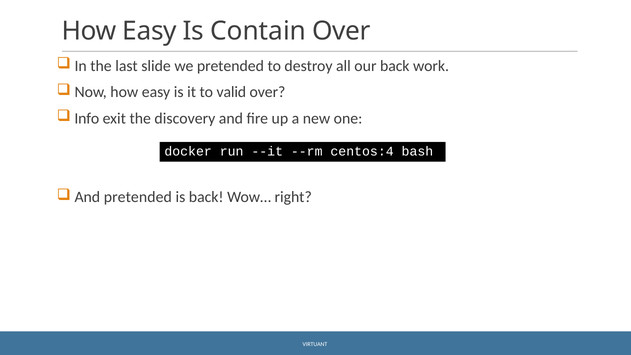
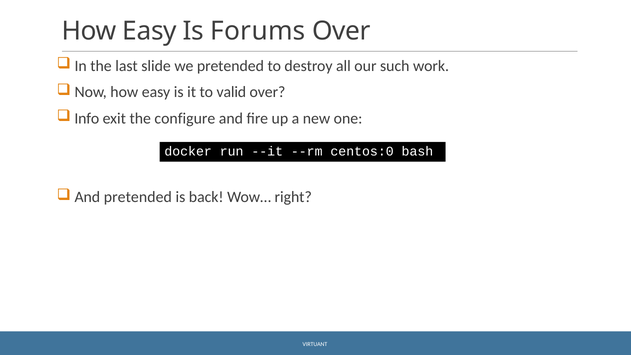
Contain: Contain -> Forums
our back: back -> such
discovery: discovery -> configure
centos:4: centos:4 -> centos:0
